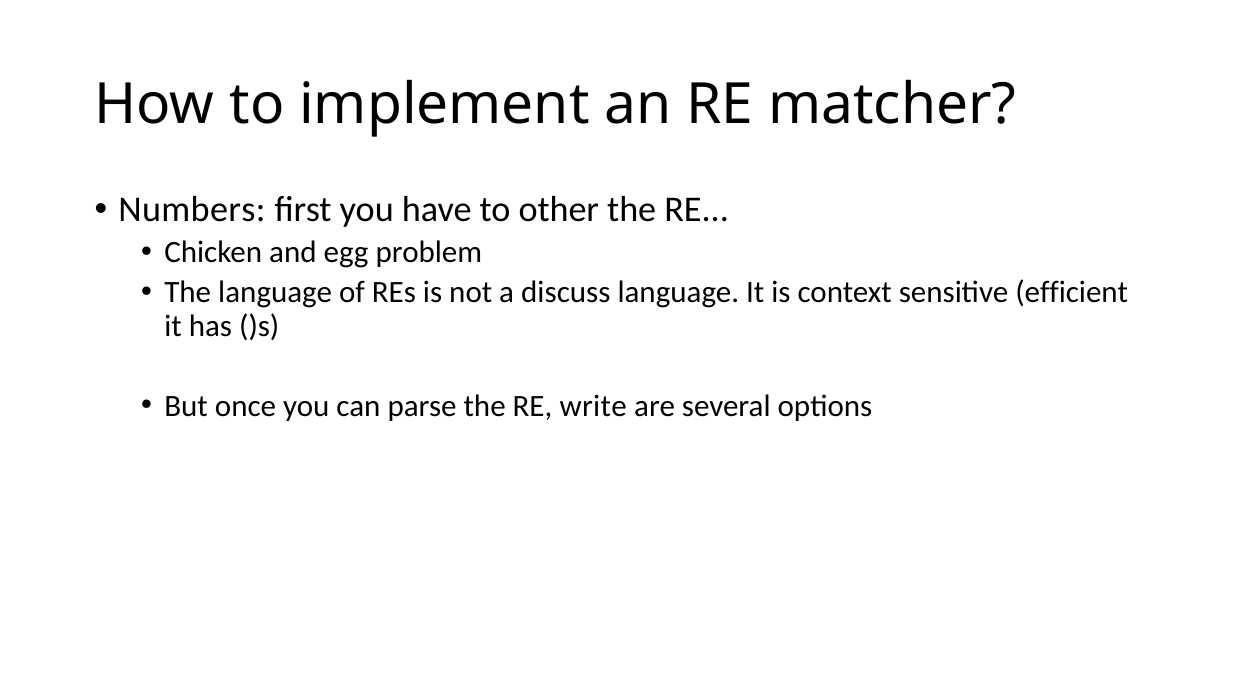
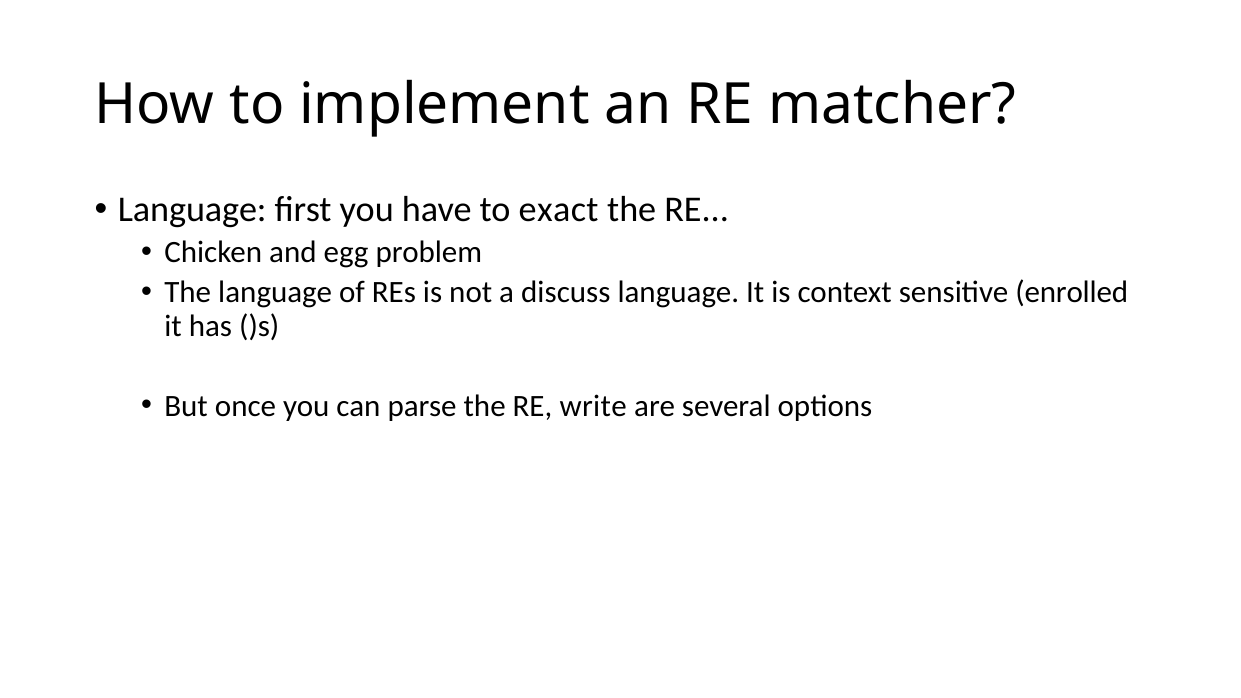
Numbers at (192, 210): Numbers -> Language
other: other -> exact
efficient: efficient -> enrolled
